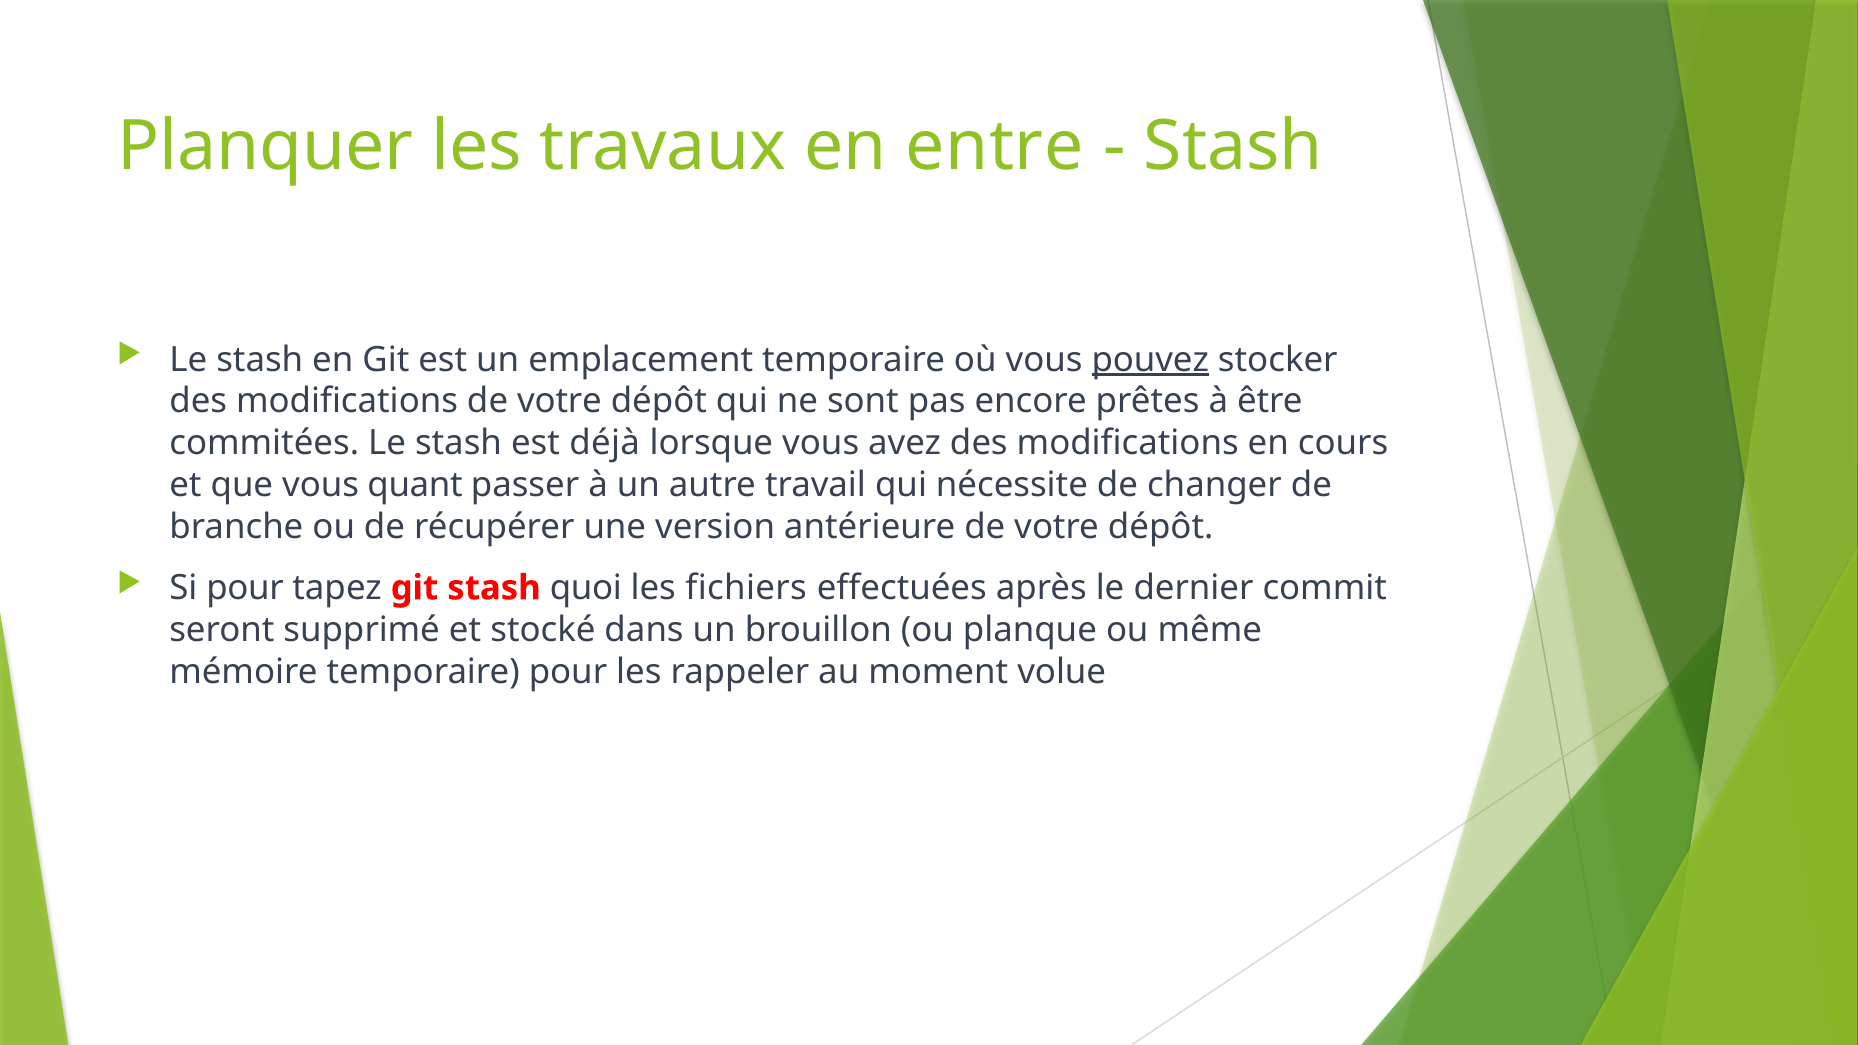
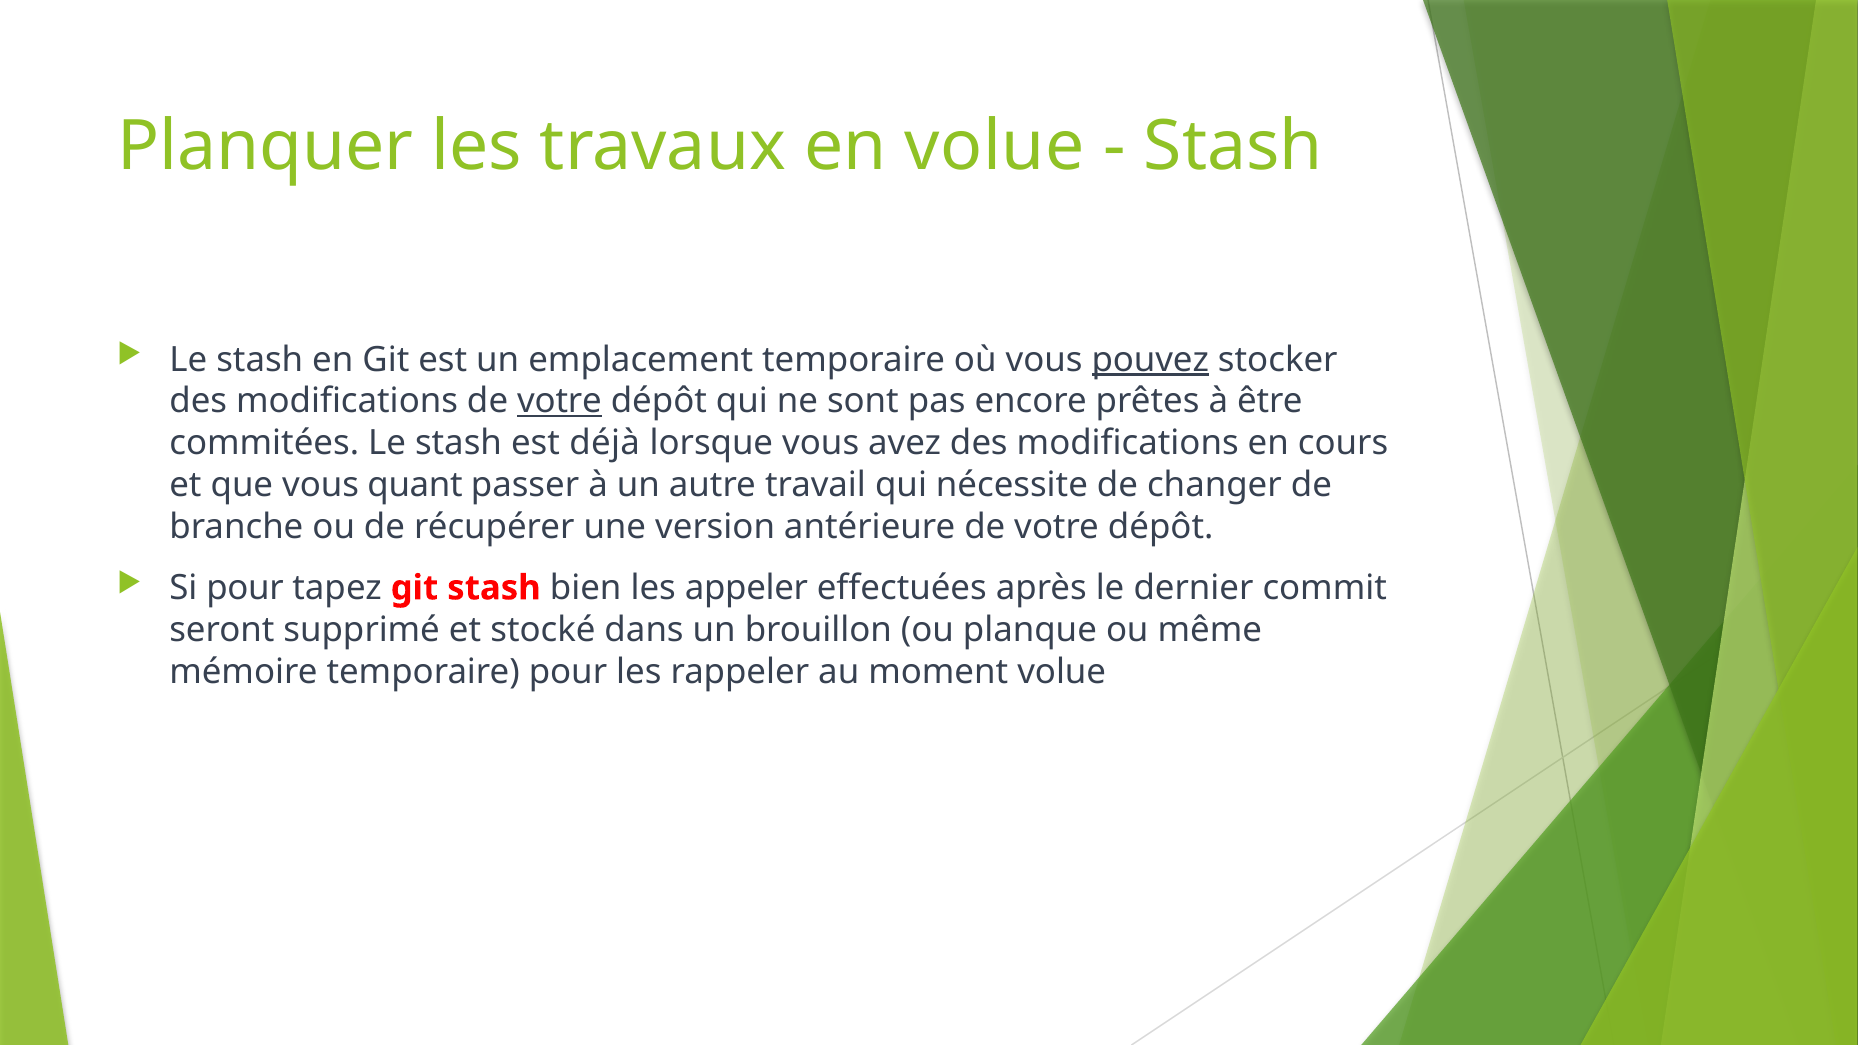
en entre: entre -> volue
votre at (559, 401) underline: none -> present
quoi: quoi -> bien
fichiers: fichiers -> appeler
